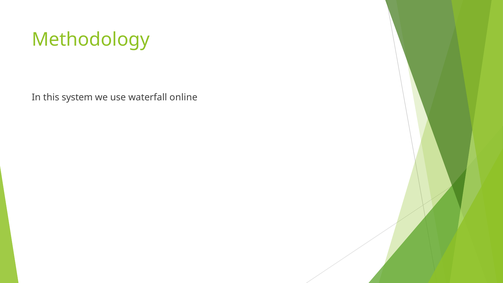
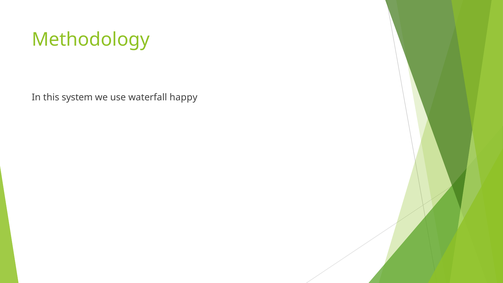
online: online -> happy
